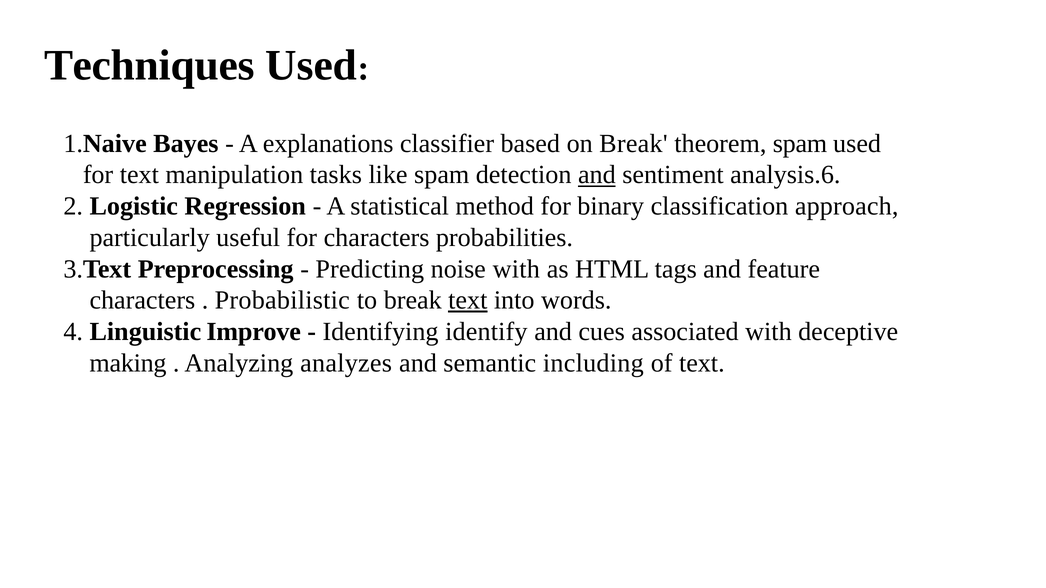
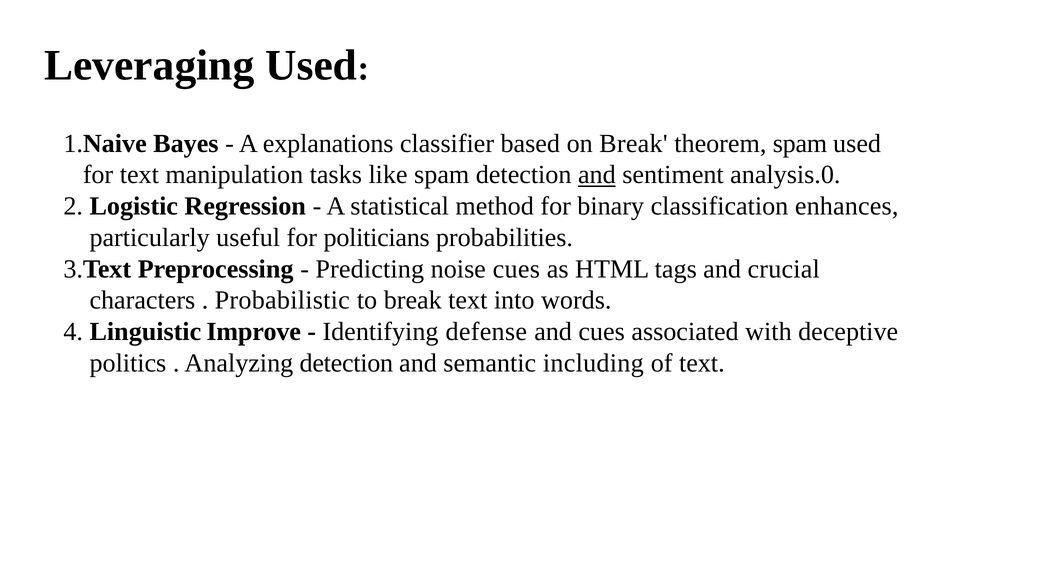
Techniques: Techniques -> Leveraging
analysis.6: analysis.6 -> analysis.0
approach: approach -> enhances
for characters: characters -> politicians
noise with: with -> cues
feature: feature -> crucial
text at (468, 300) underline: present -> none
identify: identify -> defense
making: making -> politics
Analyzing analyzes: analyzes -> detection
